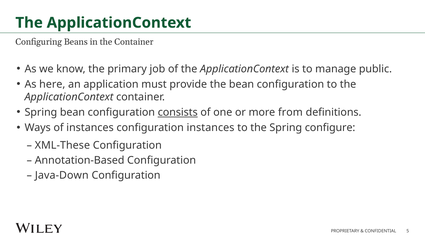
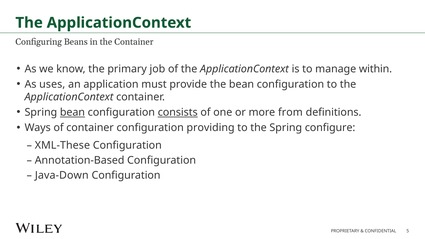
public: public -> within
here: here -> uses
bean at (72, 112) underline: none -> present
of instances: instances -> container
configuration instances: instances -> providing
